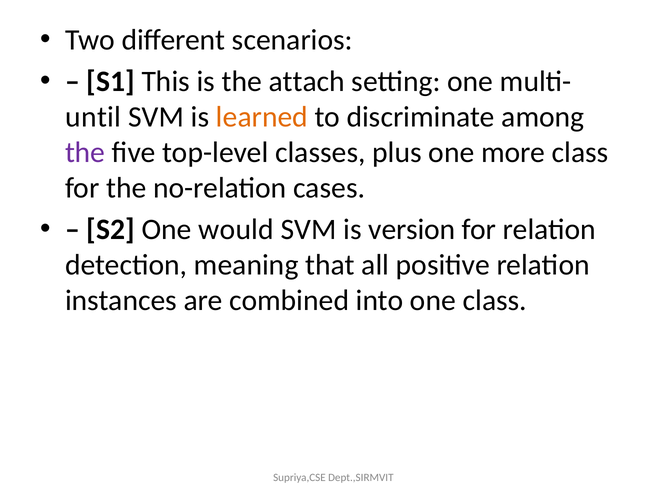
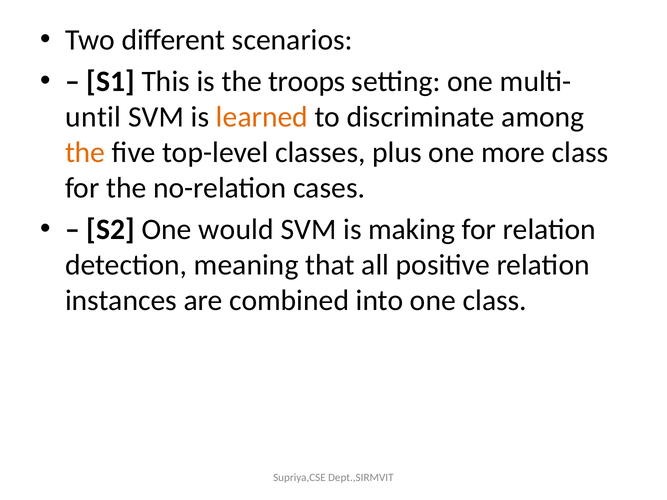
attach: attach -> troops
the at (85, 153) colour: purple -> orange
version: version -> making
